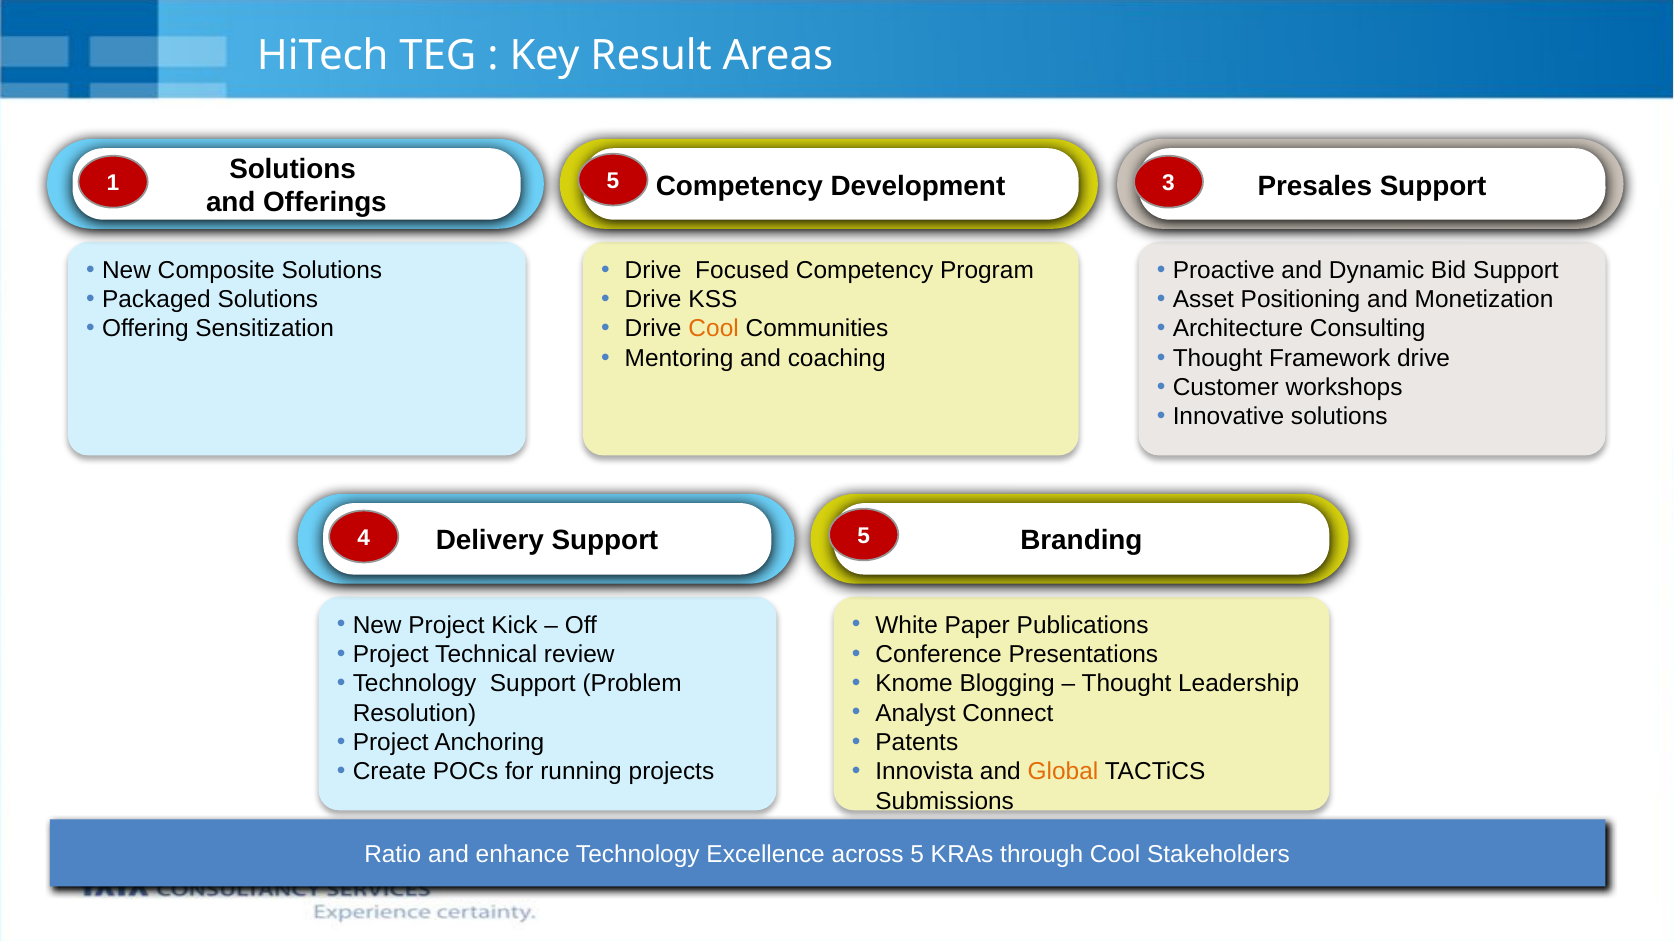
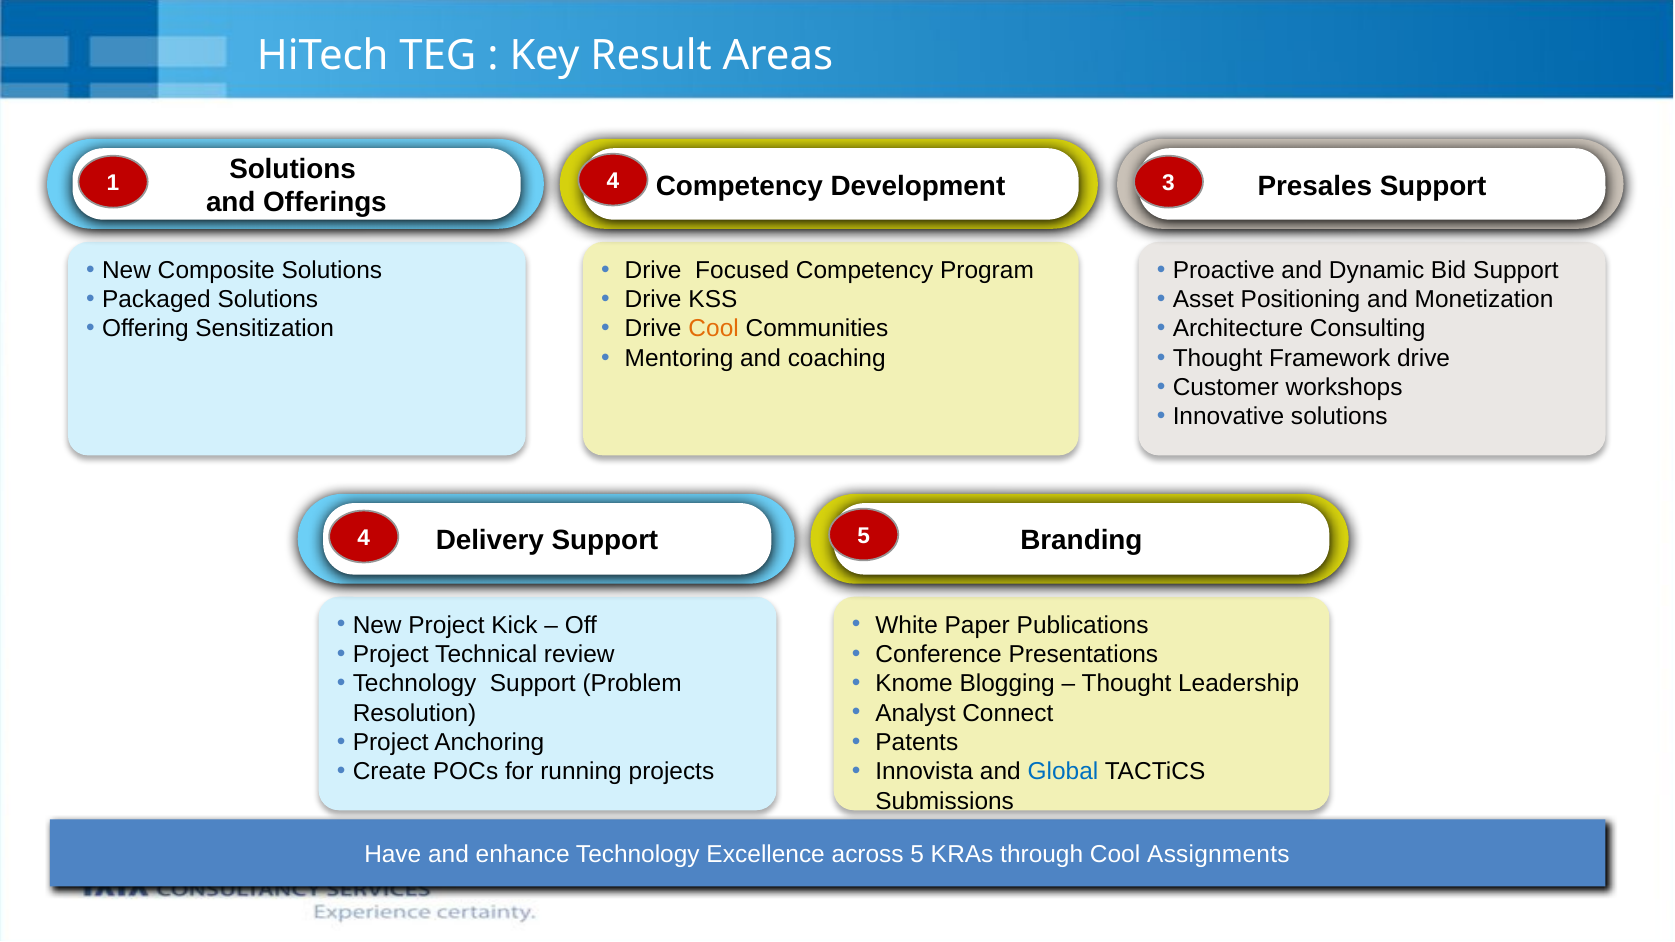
1 5: 5 -> 4
Global colour: orange -> blue
Ratio: Ratio -> Have
Stakeholders: Stakeholders -> Assignments
